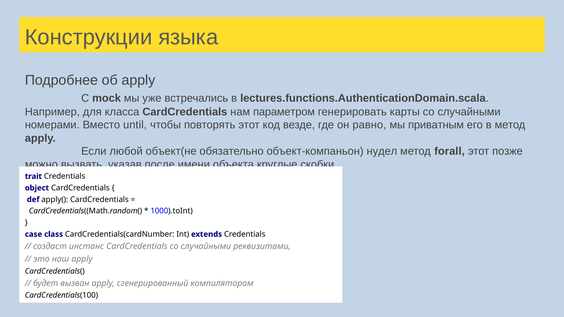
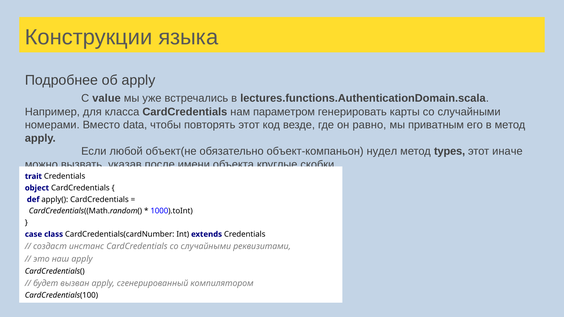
mock: mock -> value
until: until -> data
forall: forall -> types
позже: позже -> иначе
